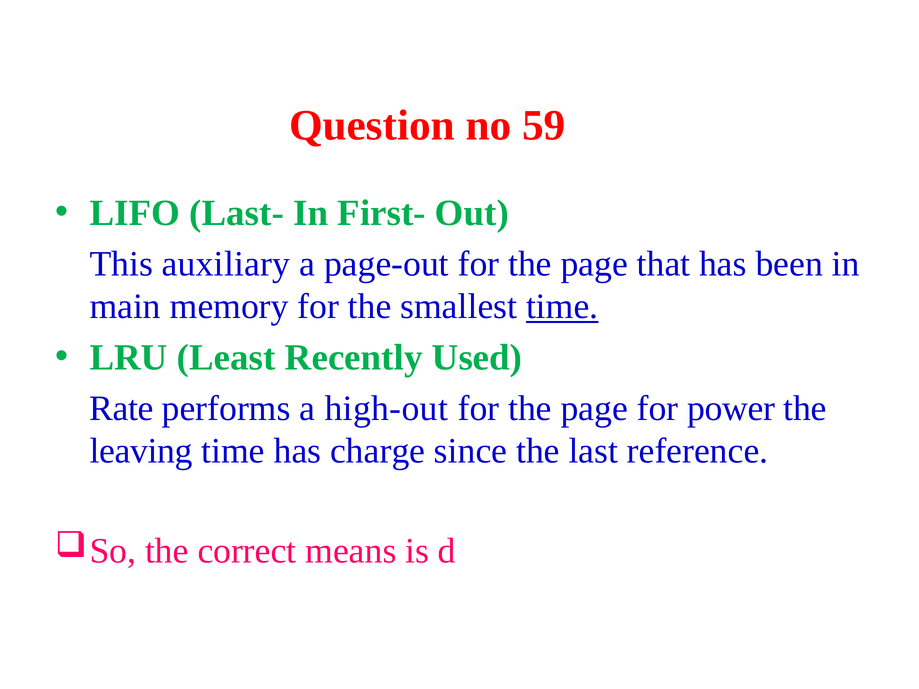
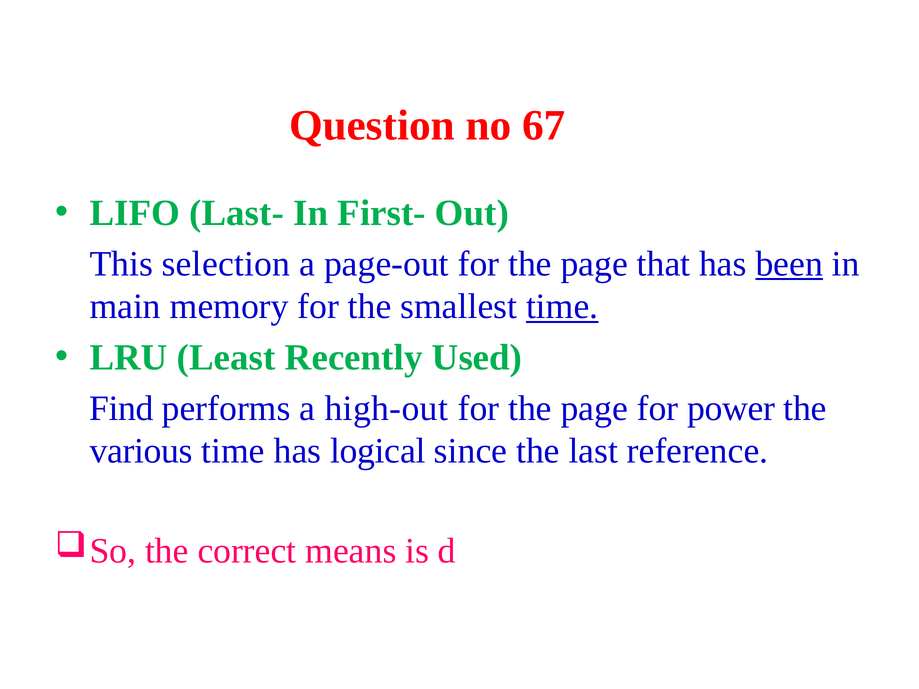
59: 59 -> 67
auxiliary: auxiliary -> selection
been underline: none -> present
Rate: Rate -> Find
leaving: leaving -> various
charge: charge -> logical
